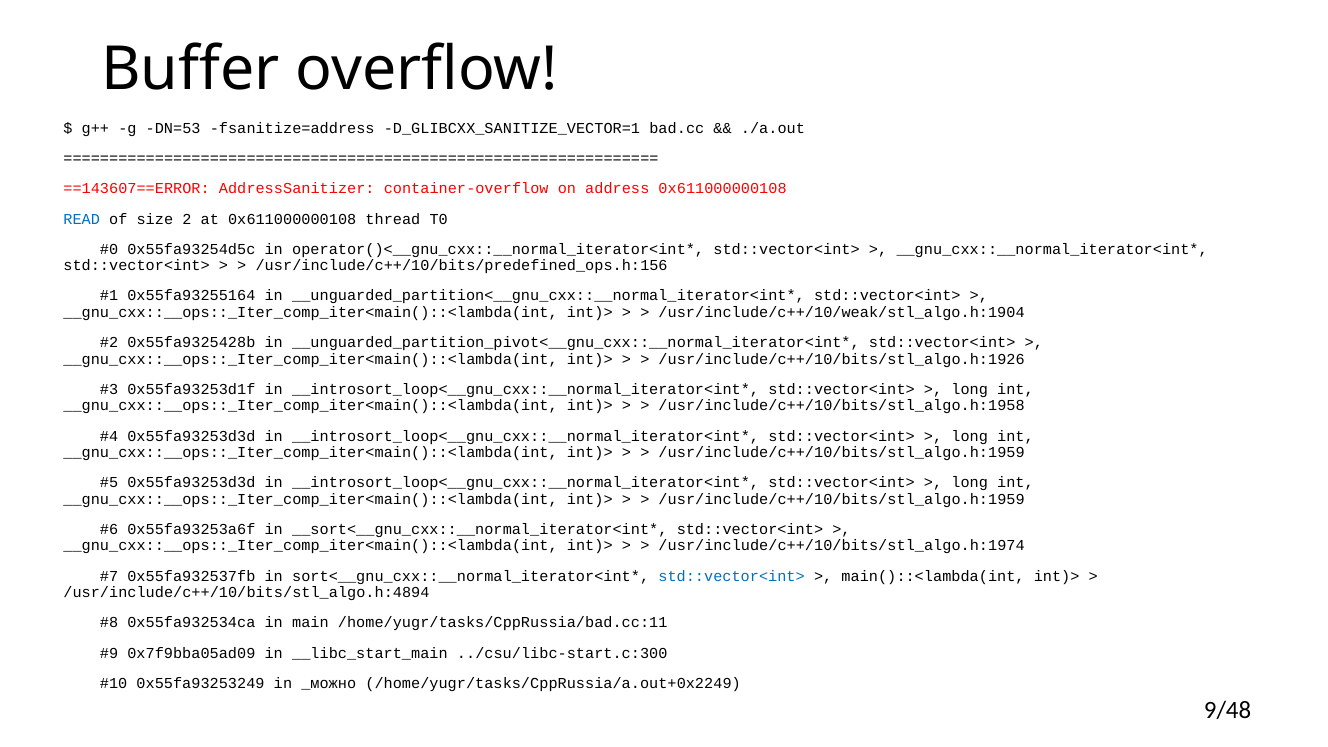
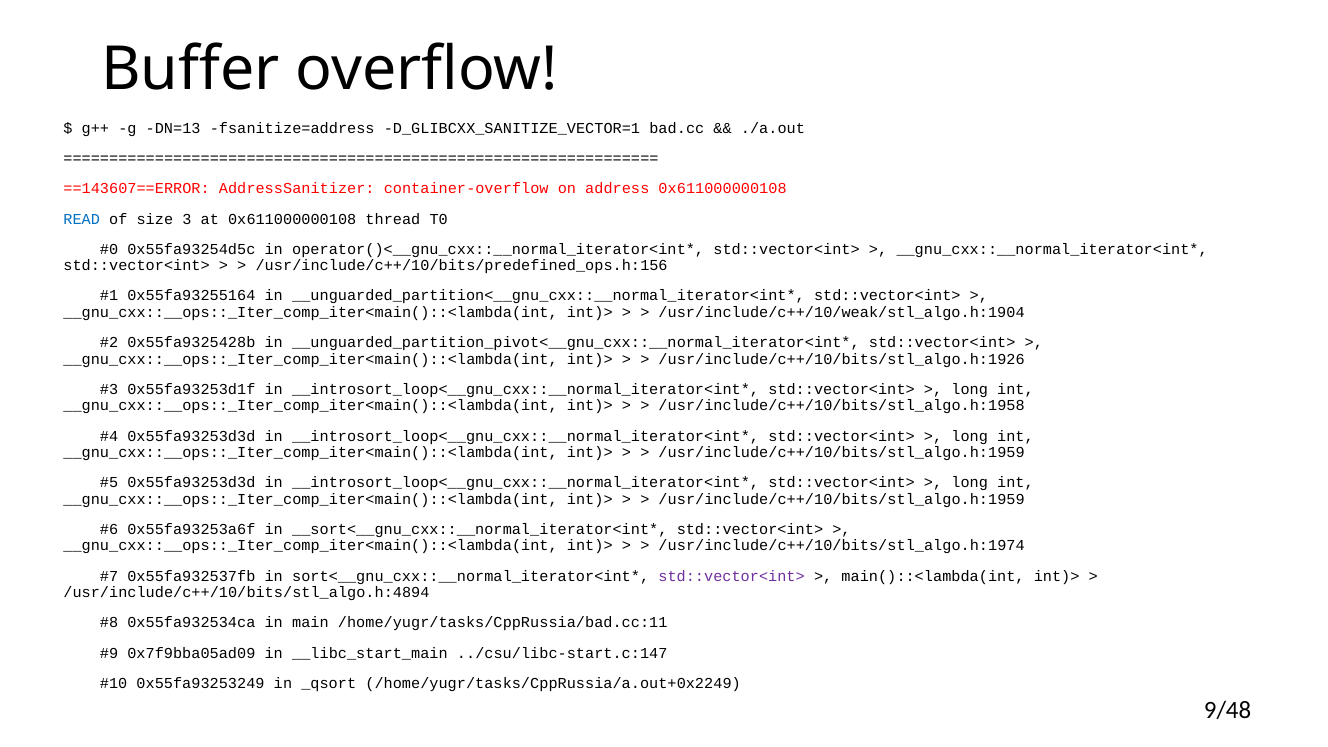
DN=53: DN=53 -> DN=13
2: 2 -> 3
std::vector<int> at (732, 576) colour: blue -> purple
../csu/libc-start.c:300: ../csu/libc-start.c:300 -> ../csu/libc-start.c:147
_можно: _можно -> _qsort
